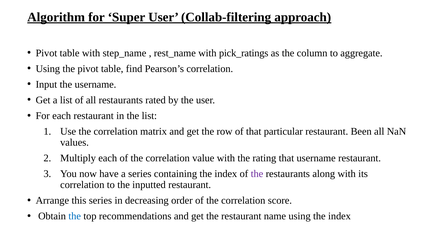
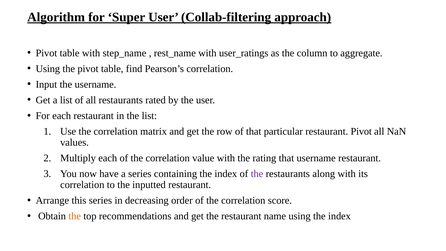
pick_ratings: pick_ratings -> user_ratings
restaurant Been: Been -> Pivot
the at (75, 216) colour: blue -> orange
